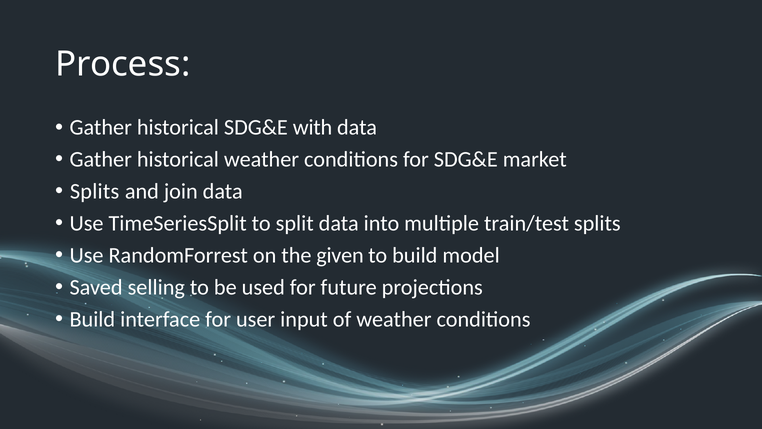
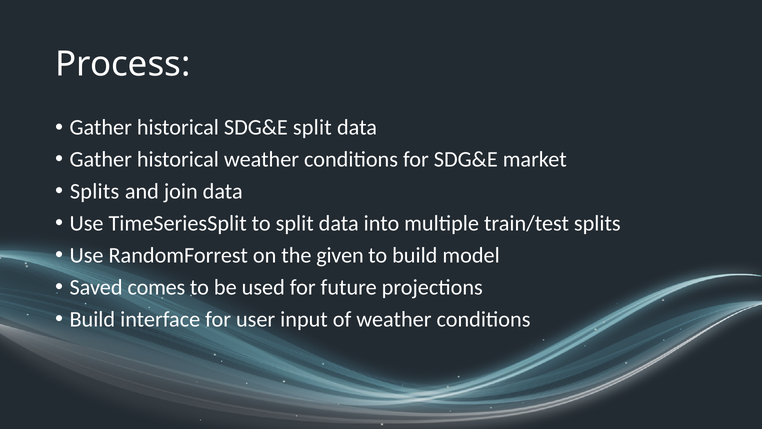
SDG&E with: with -> split
selling: selling -> comes
